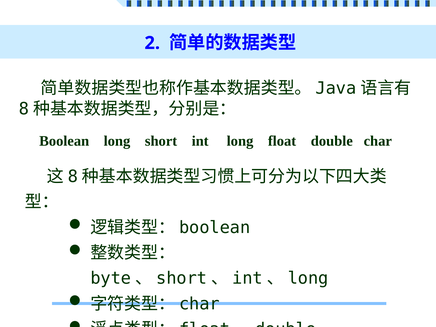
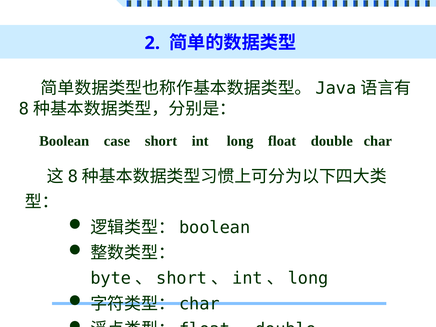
Boolean long: long -> case
